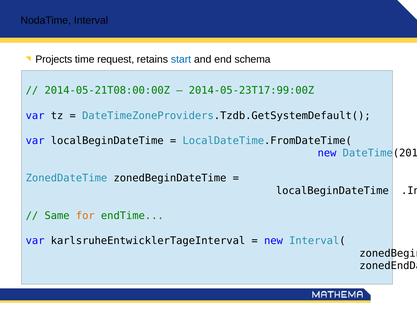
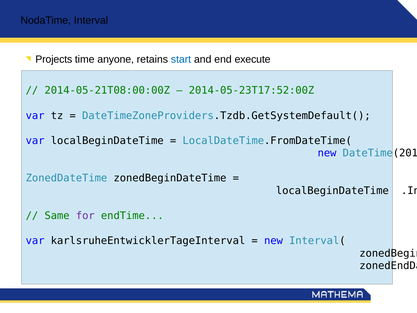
request: request -> anyone
schema: schema -> execute
2014-05-23T17:99:00Z: 2014-05-23T17:99:00Z -> 2014-05-23T17:52:00Z
for colour: orange -> purple
